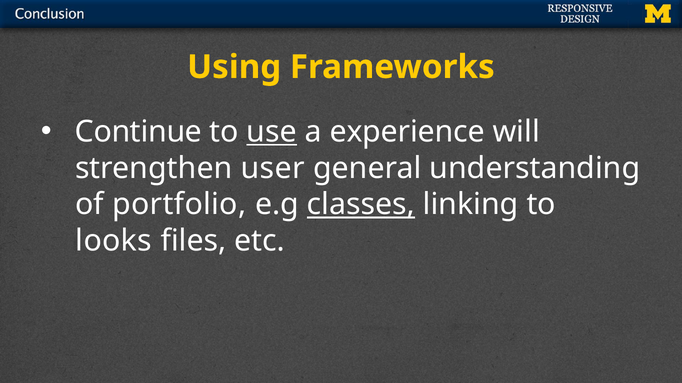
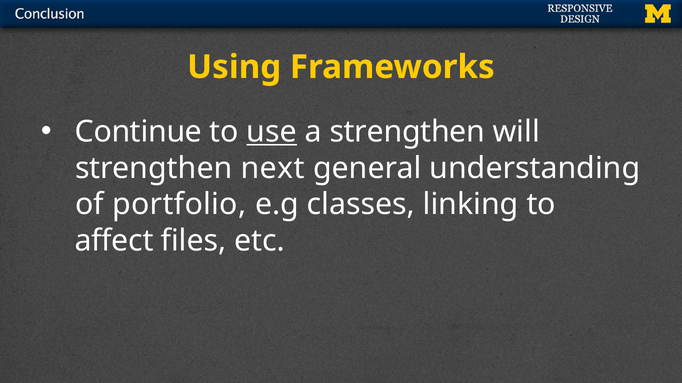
a experience: experience -> strengthen
user: user -> next
classes underline: present -> none
looks: looks -> affect
